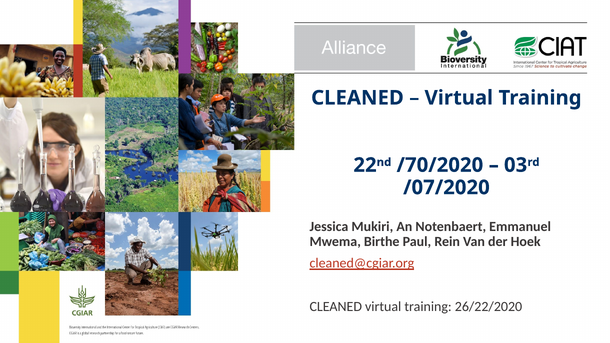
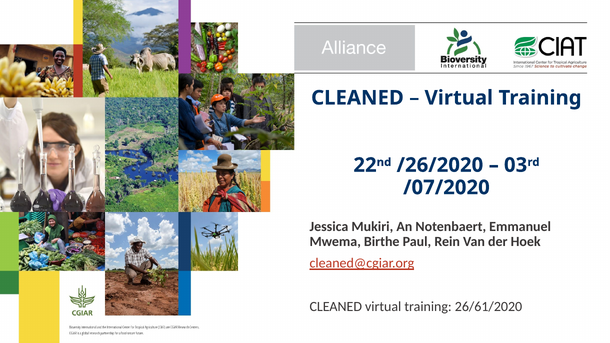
/70/2020: /70/2020 -> /26/2020
26/22/2020: 26/22/2020 -> 26/61/2020
